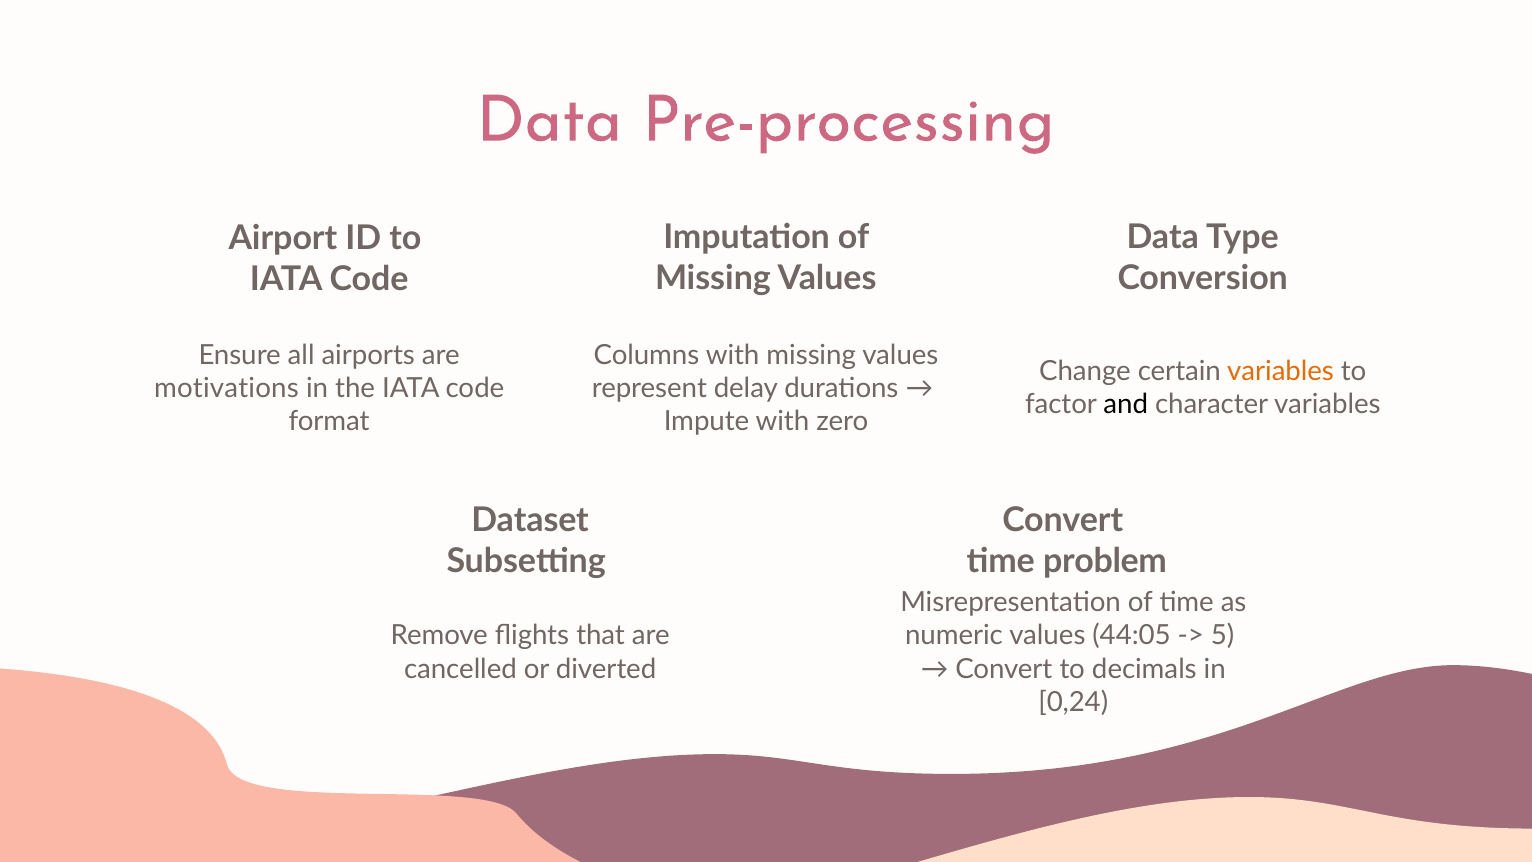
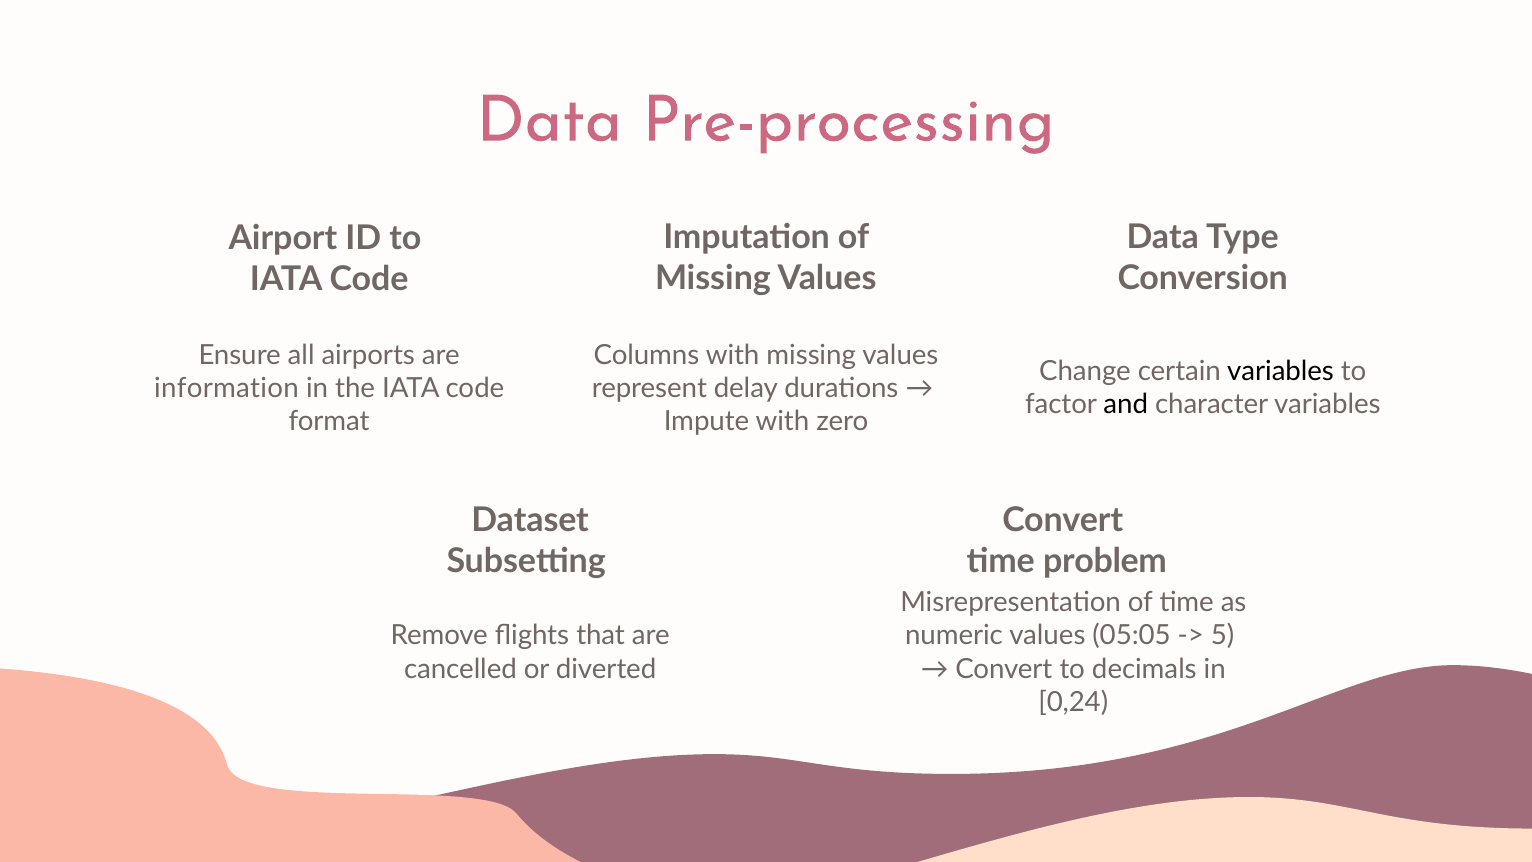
variables at (1281, 371) colour: orange -> black
motivations: motivations -> information
44:05: 44:05 -> 05:05
